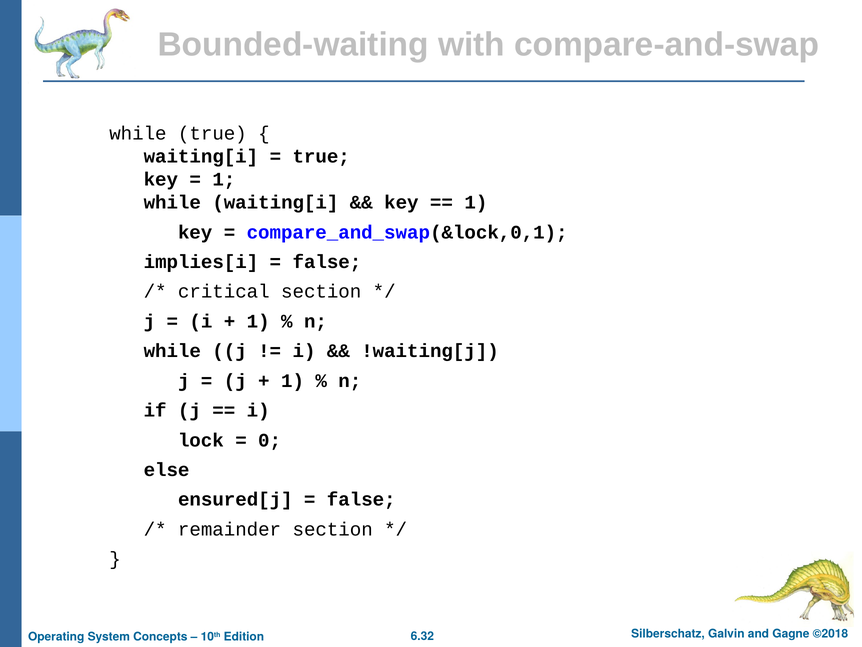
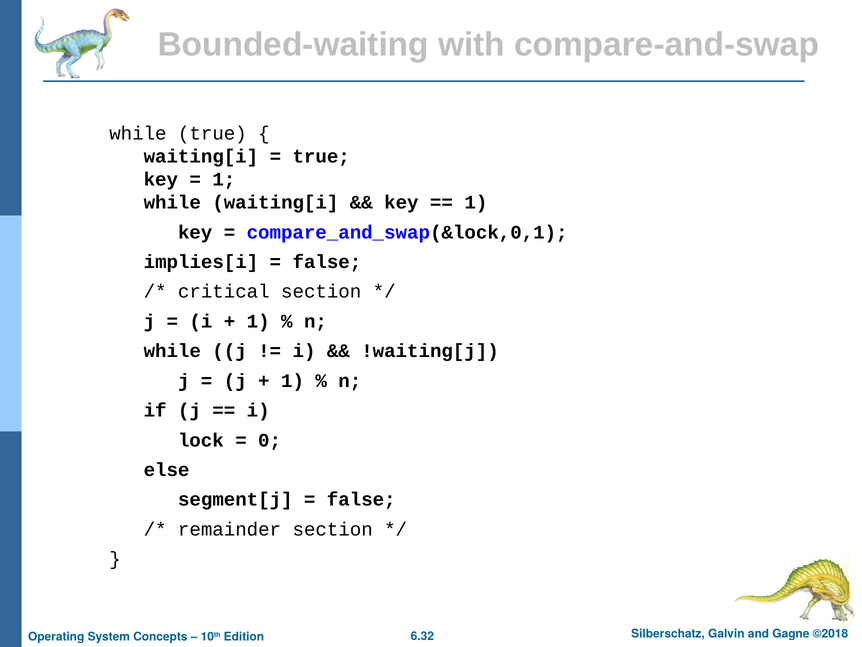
ensured[j: ensured[j -> segment[j
